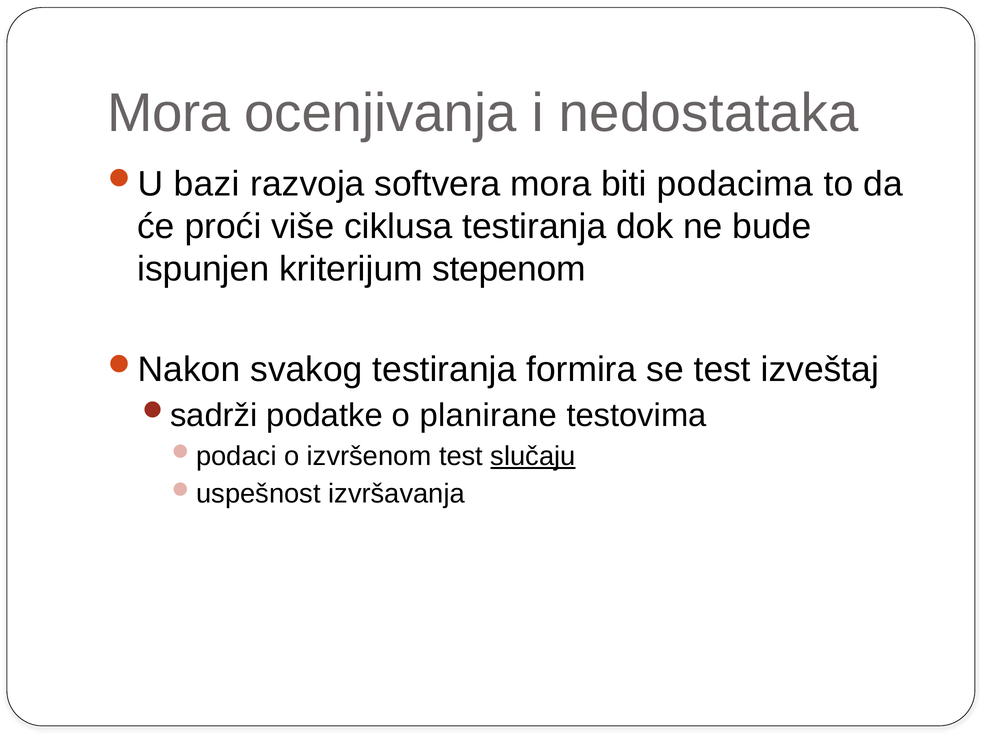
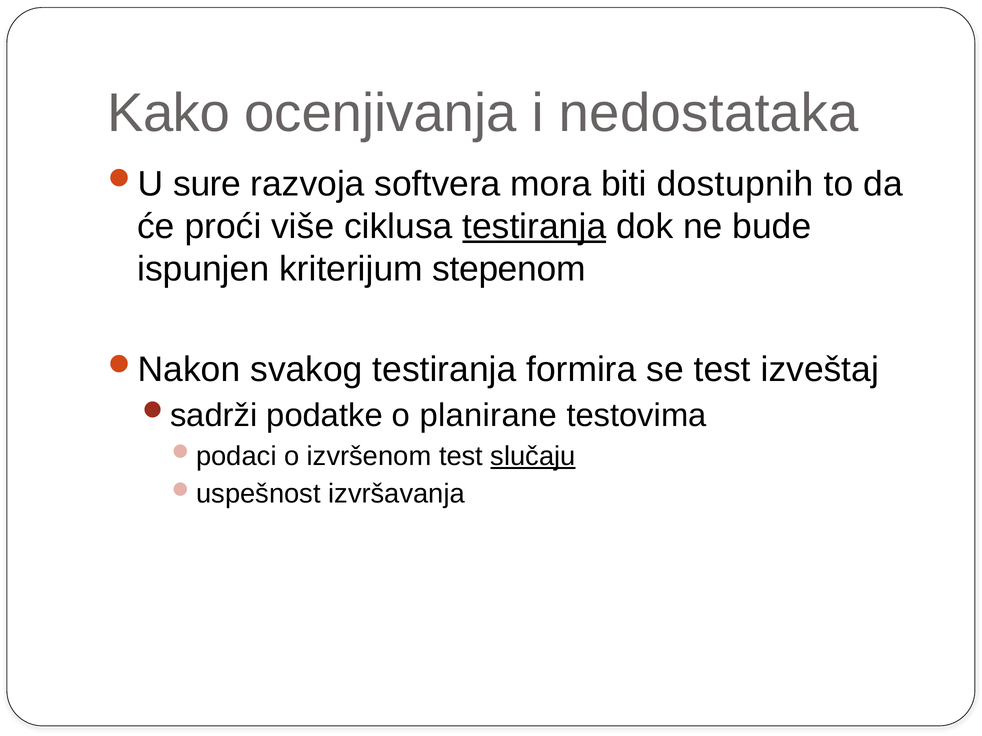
Mora at (169, 113): Mora -> Kako
bazi: bazi -> sure
podacima: podacima -> dostupnih
testiranja at (534, 227) underline: none -> present
